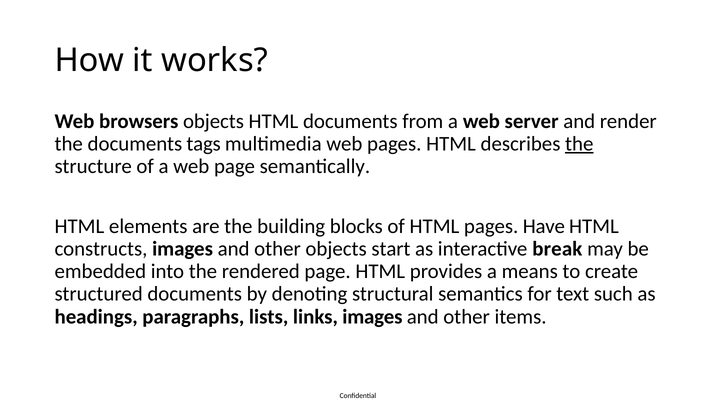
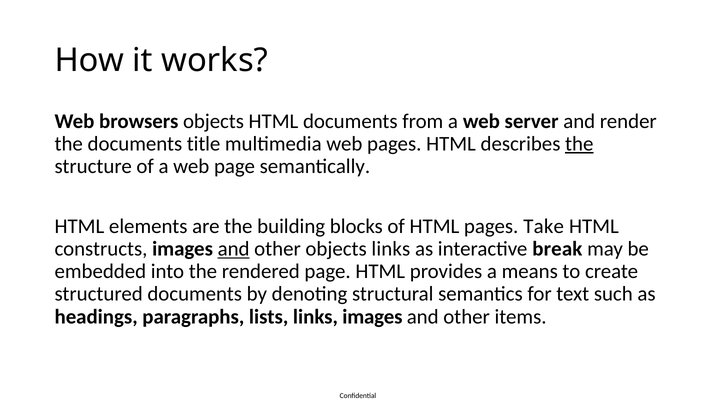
tags: tags -> title
Have: Have -> Take
and at (234, 249) underline: none -> present
objects start: start -> links
